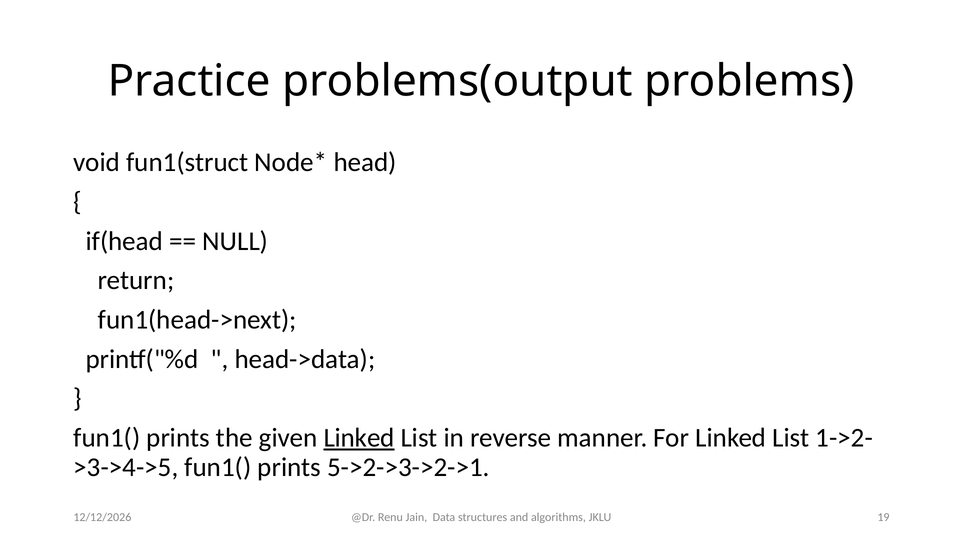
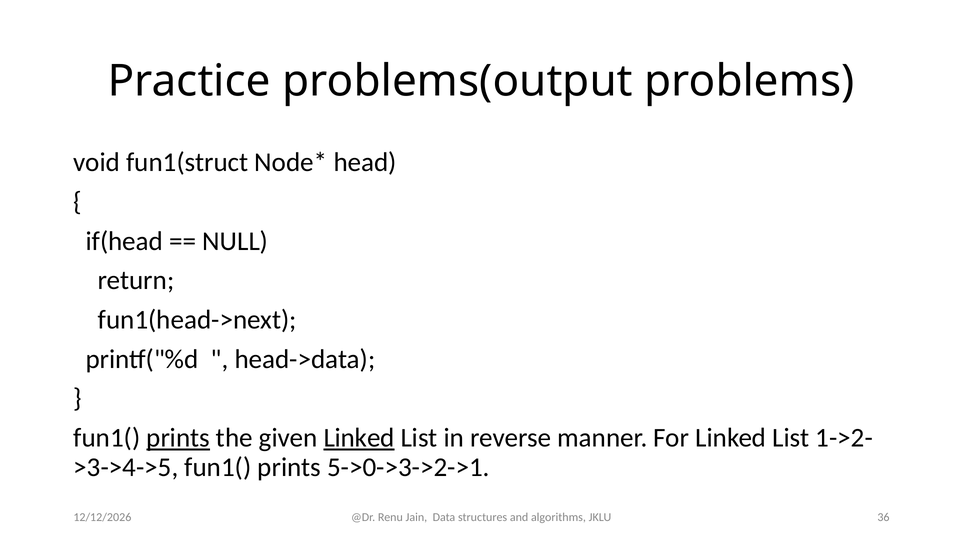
prints at (178, 438) underline: none -> present
5->2->3->2->1: 5->2->3->2->1 -> 5->0->3->2->1
19: 19 -> 36
